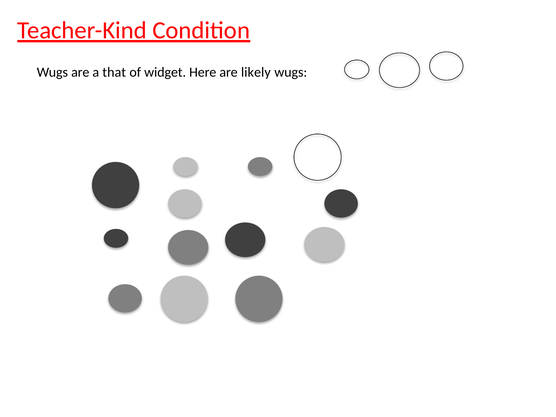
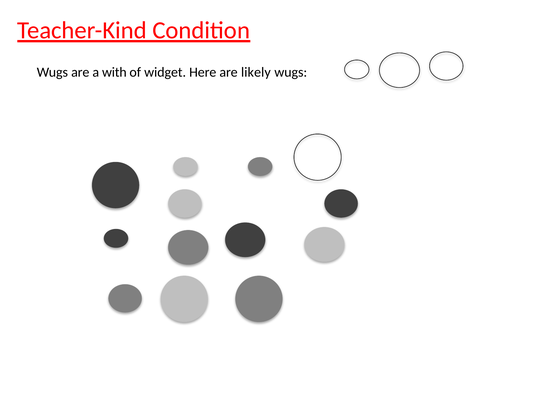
that: that -> with
